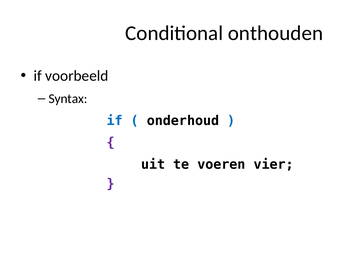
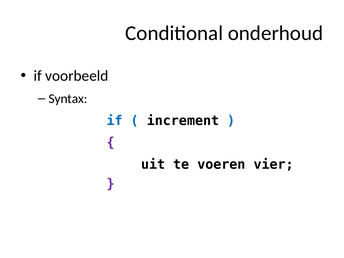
onthouden: onthouden -> onderhoud
onderhoud: onderhoud -> increment
